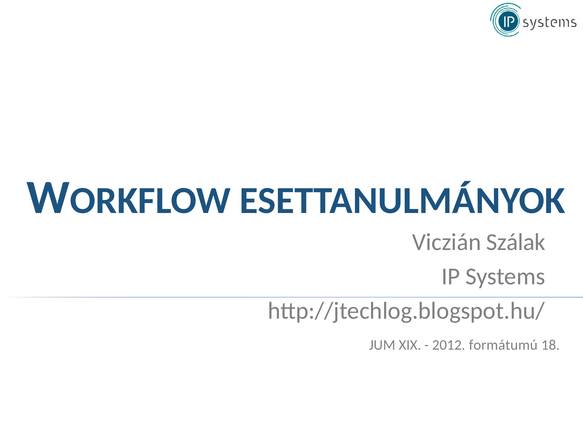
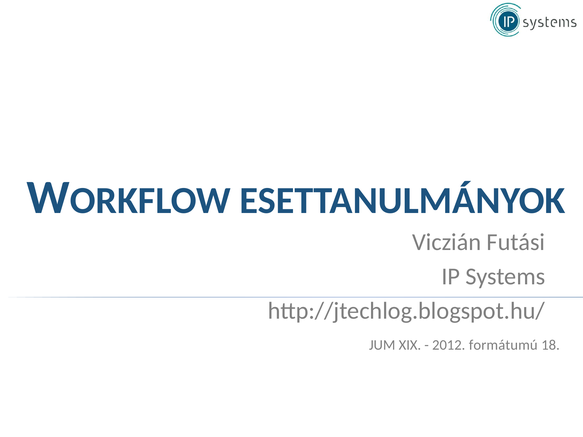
Szálak: Szálak -> Futási
